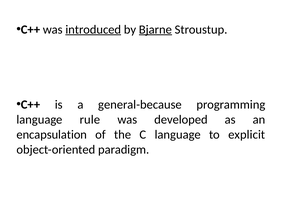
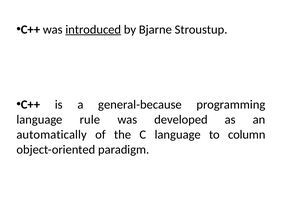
Bjarne underline: present -> none
encapsulation: encapsulation -> automatically
explicit: explicit -> column
